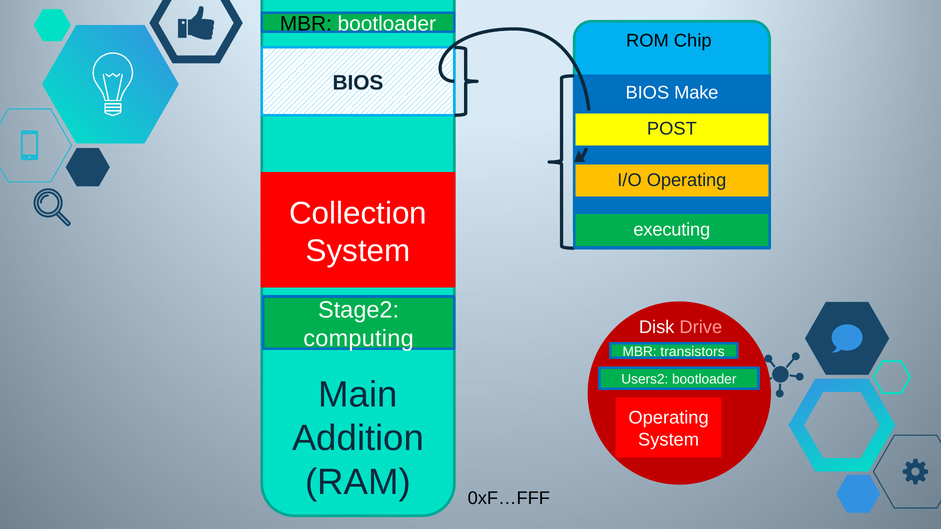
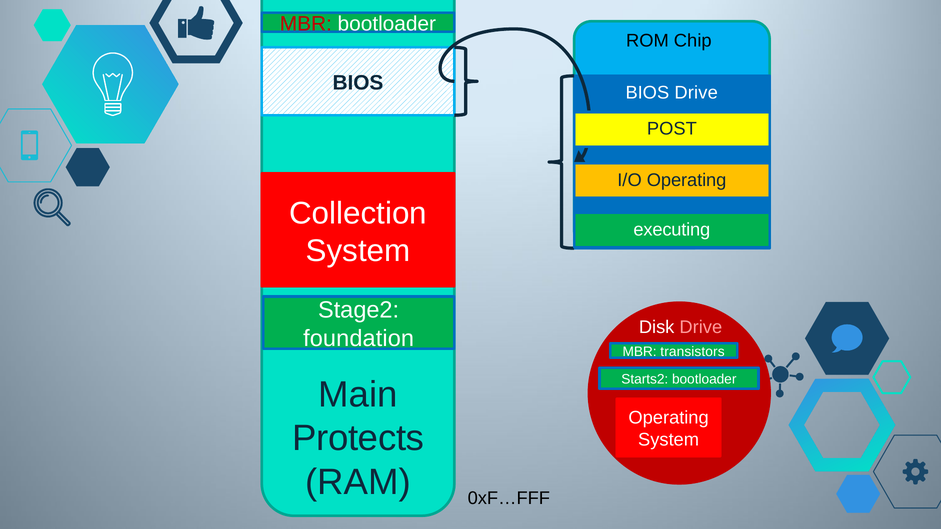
MBR at (306, 24) colour: black -> red
BIOS Make: Make -> Drive
computing: computing -> foundation
Users2: Users2 -> Starts2
Addition: Addition -> Protects
